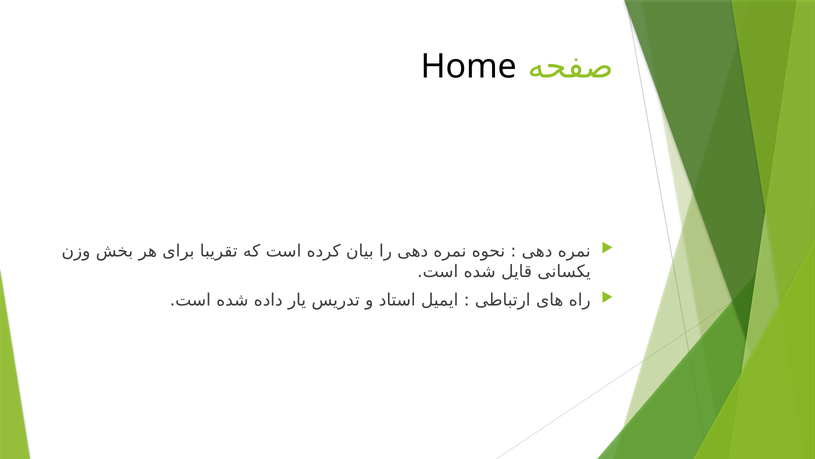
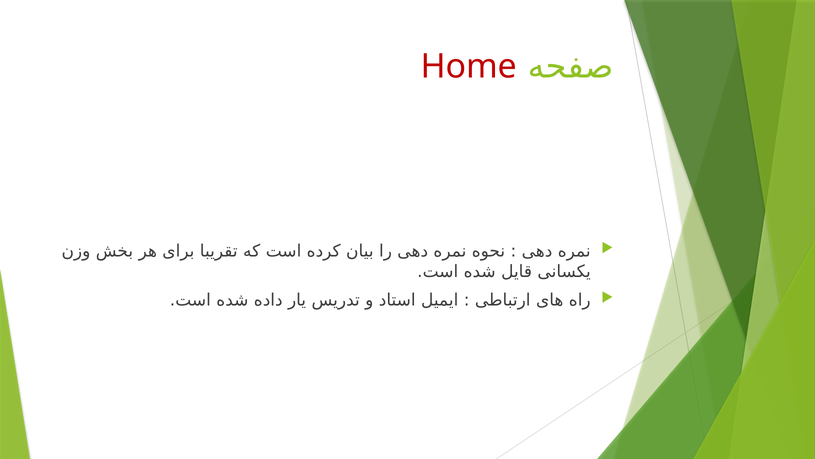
Home colour: black -> red
